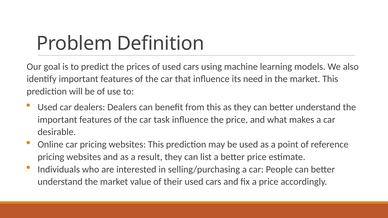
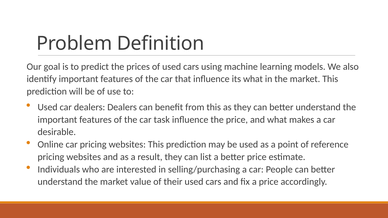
its need: need -> what
